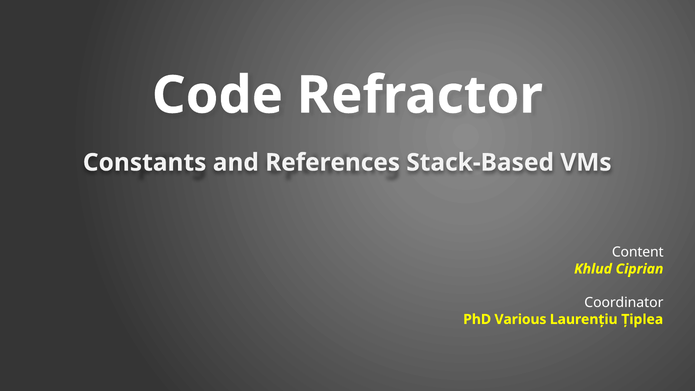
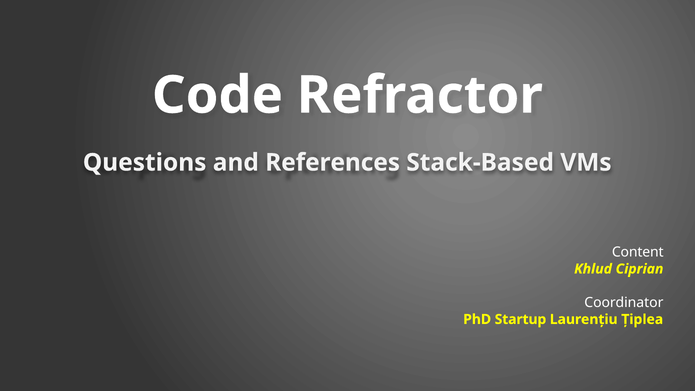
Constants: Constants -> Questions
Various: Various -> Startup
